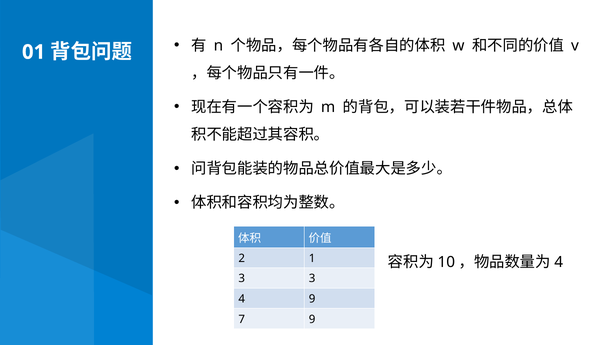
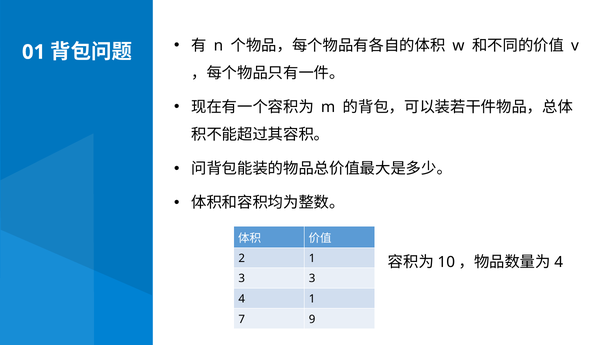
4 9: 9 -> 1
